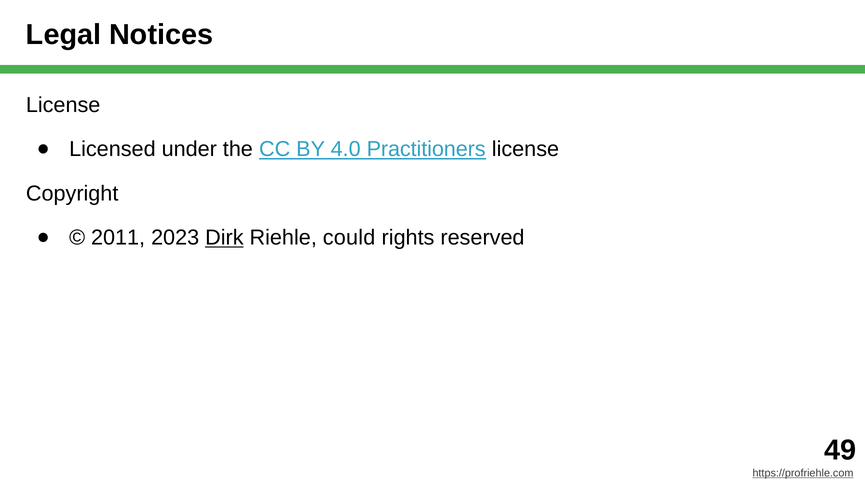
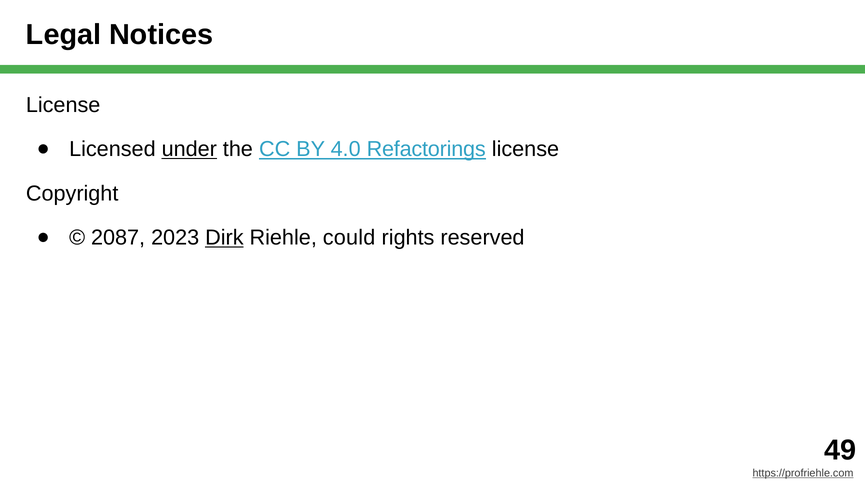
under underline: none -> present
Practitioners: Practitioners -> Refactorings
2011: 2011 -> 2087
